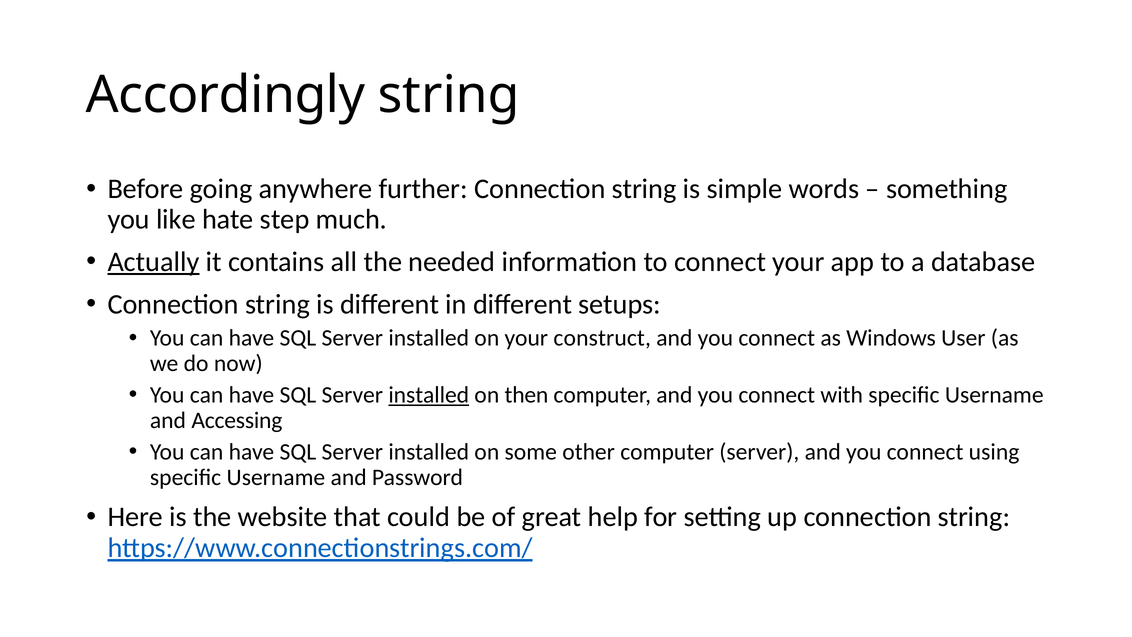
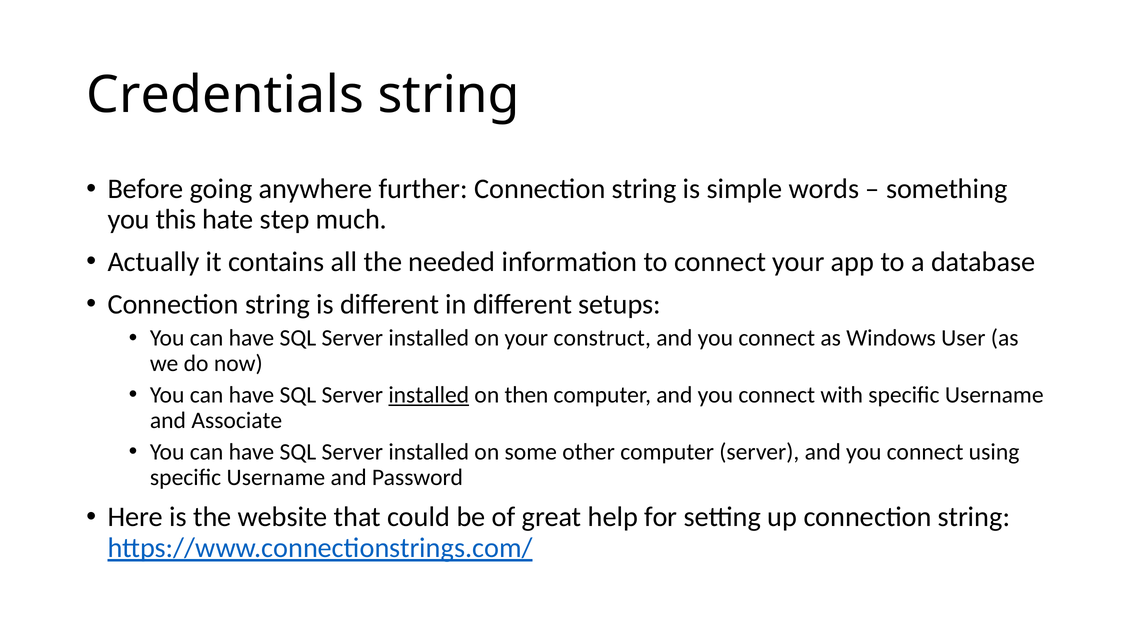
Accordingly: Accordingly -> Credentials
like: like -> this
Actually underline: present -> none
Accessing: Accessing -> Associate
